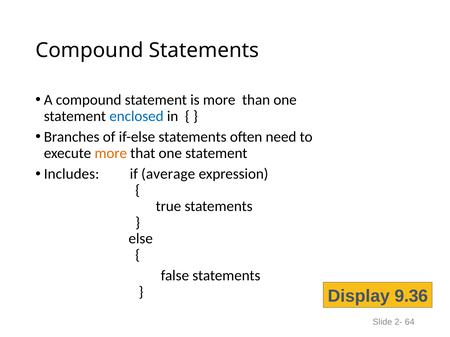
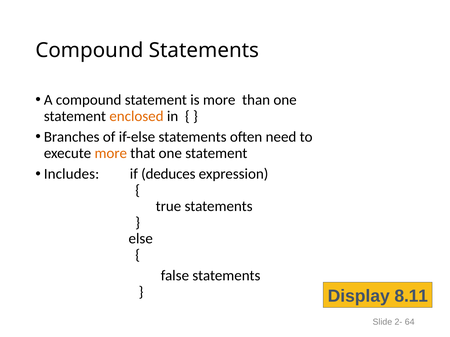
enclosed colour: blue -> orange
average: average -> deduces
9.36: 9.36 -> 8.11
